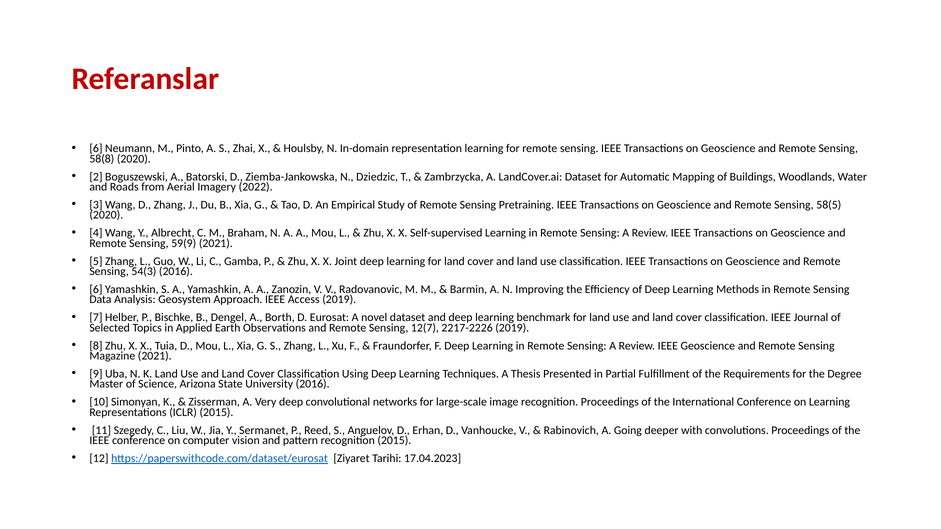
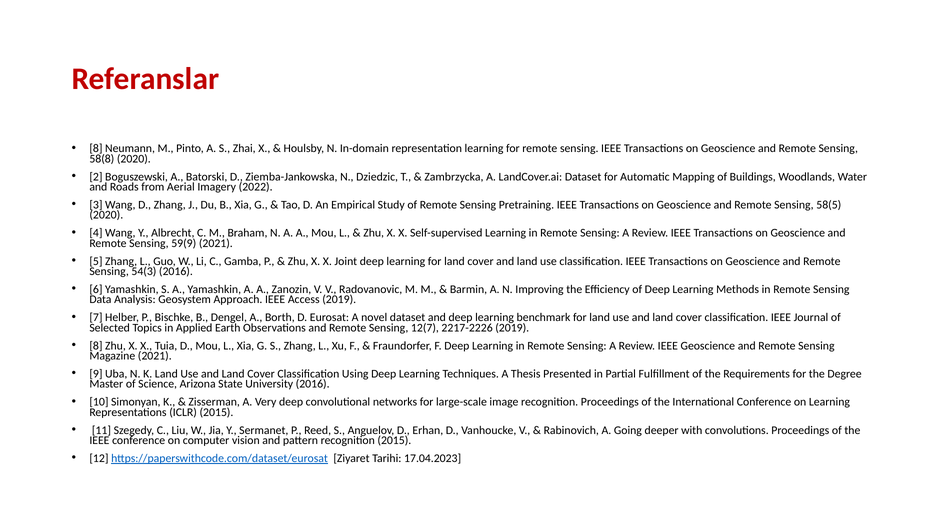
6 at (96, 149): 6 -> 8
